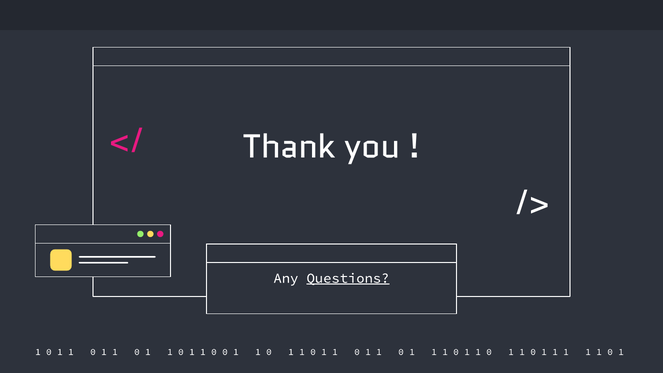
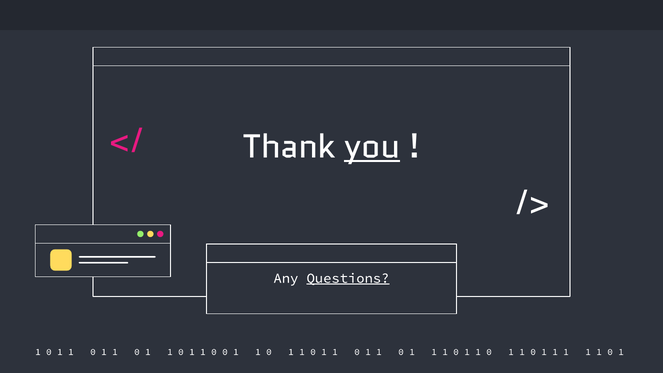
you underline: none -> present
